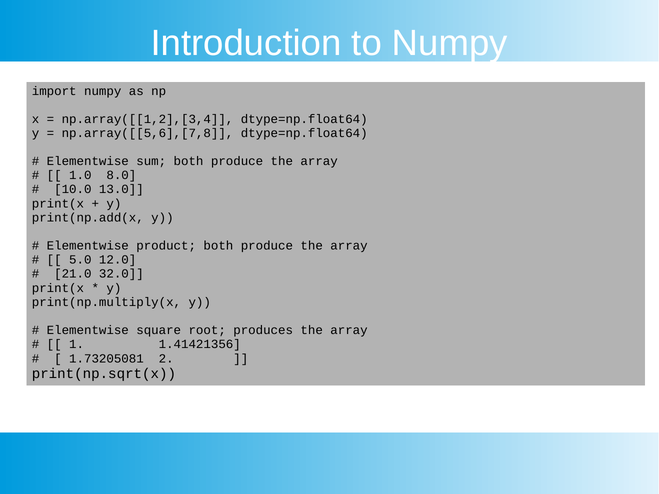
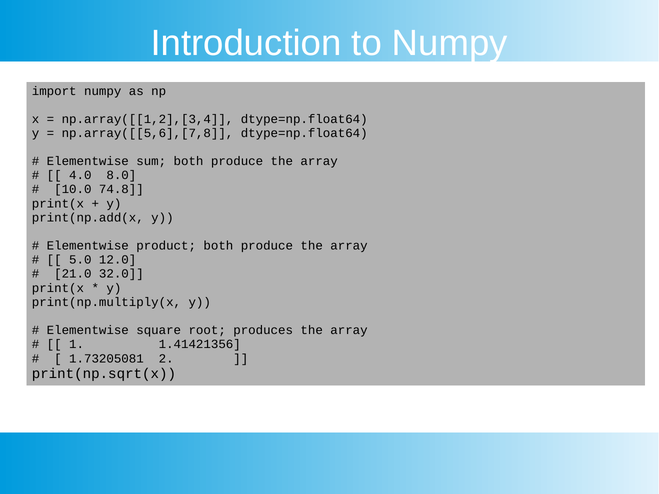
1.0: 1.0 -> 4.0
13.0: 13.0 -> 74.8
